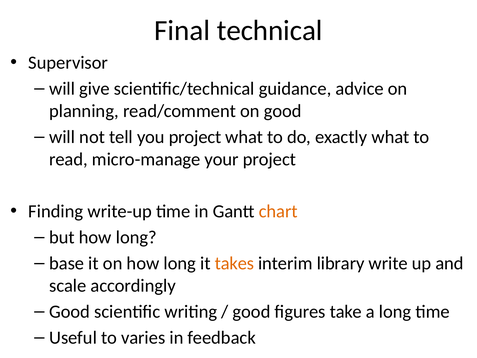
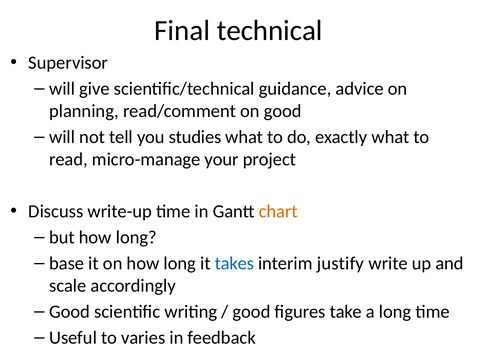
you project: project -> studies
Finding: Finding -> Discuss
takes colour: orange -> blue
library: library -> justify
